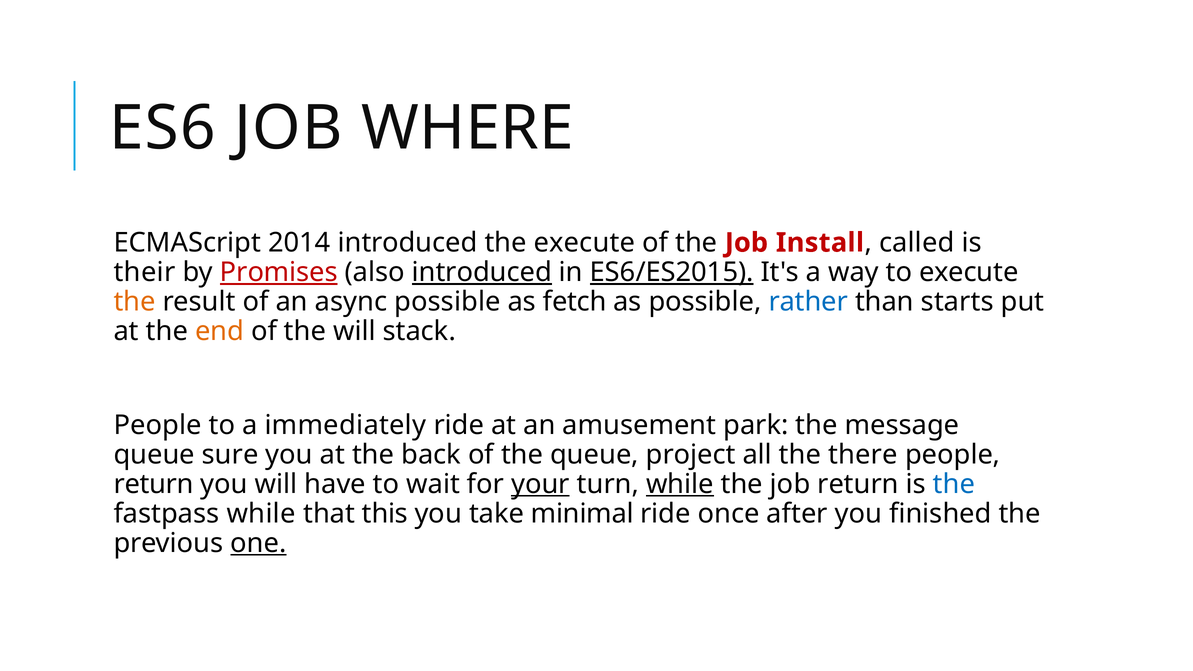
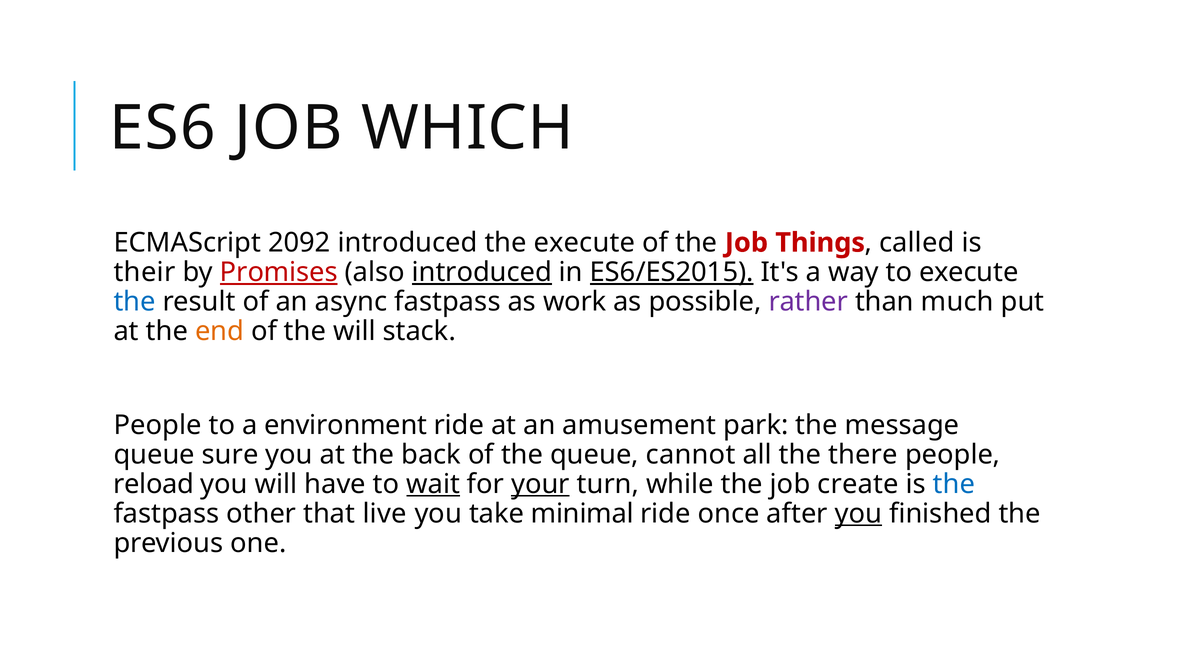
WHERE: WHERE -> WHICH
2014: 2014 -> 2092
Install: Install -> Things
the at (135, 302) colour: orange -> blue
async possible: possible -> fastpass
fetch: fetch -> work
rather colour: blue -> purple
starts: starts -> much
immediately: immediately -> environment
project: project -> cannot
return at (154, 484): return -> reload
wait underline: none -> present
while at (680, 484) underline: present -> none
job return: return -> create
fastpass while: while -> other
this: this -> live
you at (858, 514) underline: none -> present
one underline: present -> none
